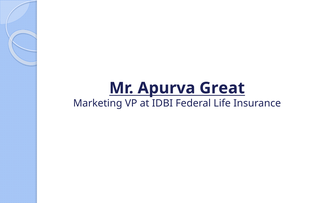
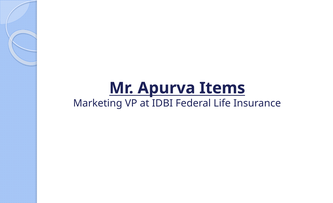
Great: Great -> Items
